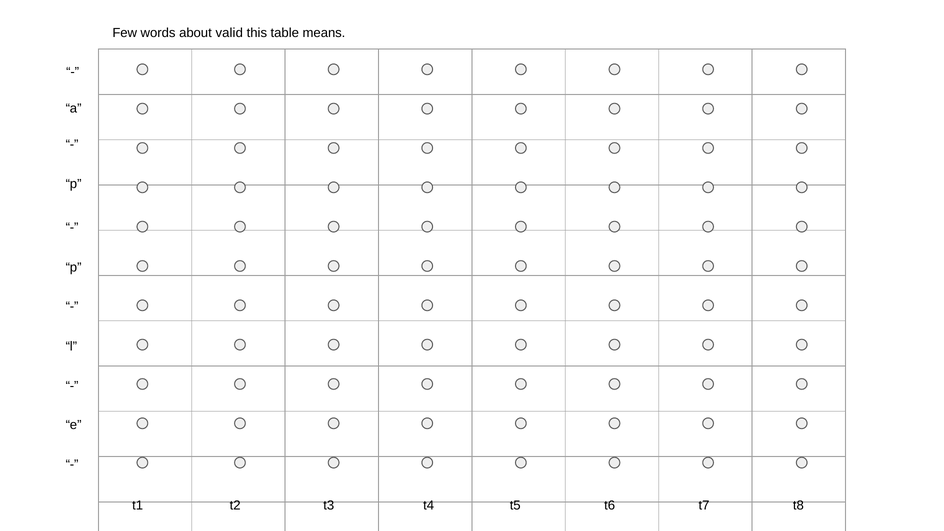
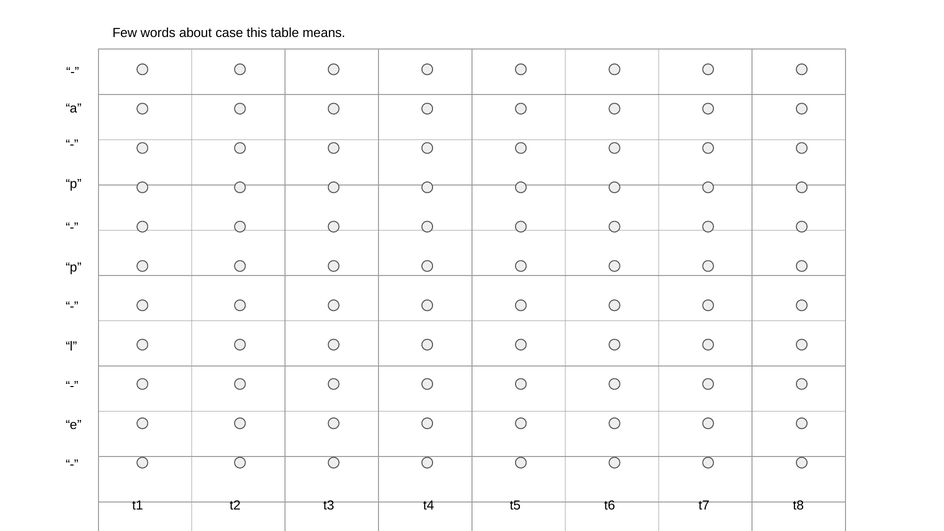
valid: valid -> case
